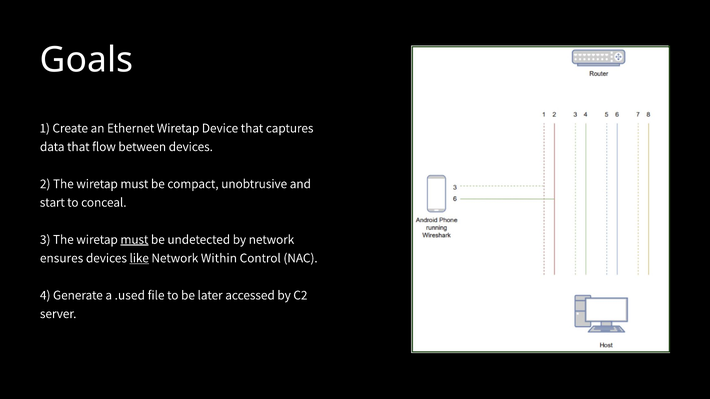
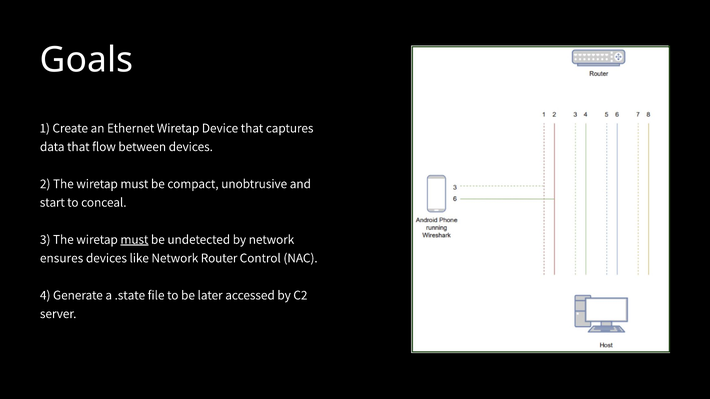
like underline: present -> none
Within: Within -> Router
.used: .used -> .state
